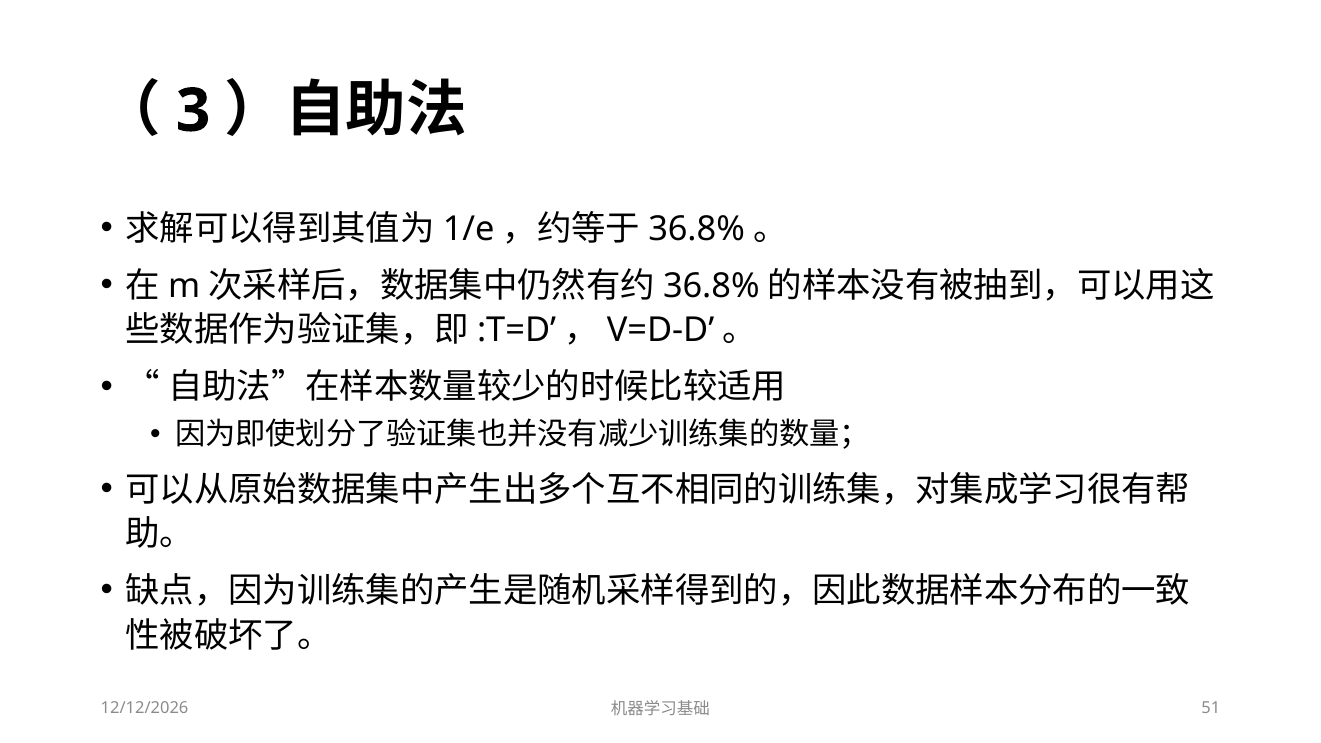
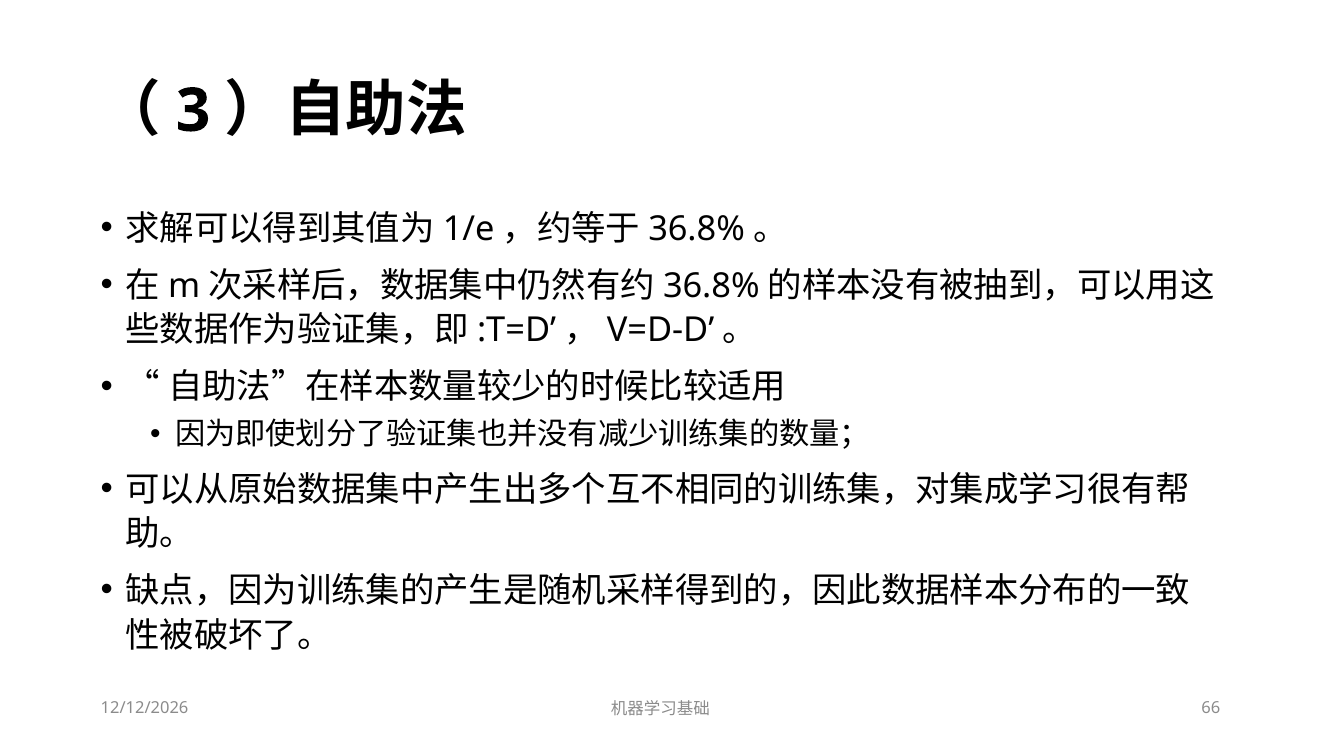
51: 51 -> 66
